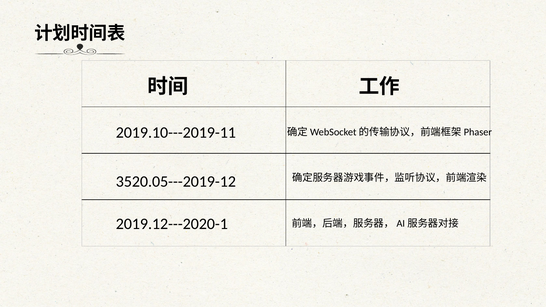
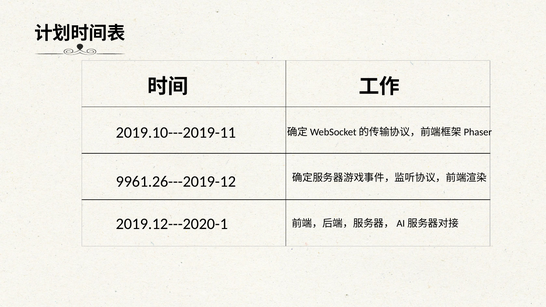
3520.05---2019-12: 3520.05---2019-12 -> 9961.26---2019-12
